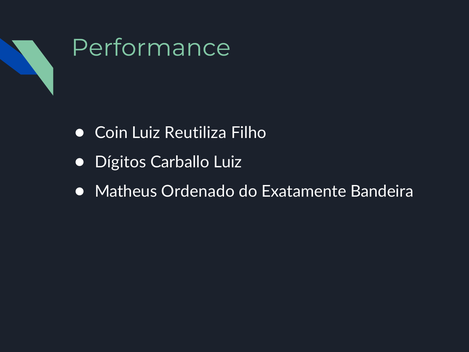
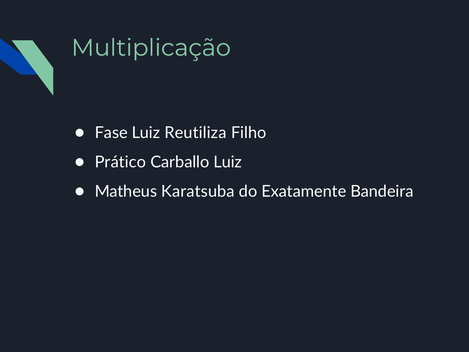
Performance: Performance -> Multiplicação
Coin: Coin -> Fase
Dígitos: Dígitos -> Prático
Ordenado: Ordenado -> Karatsuba
